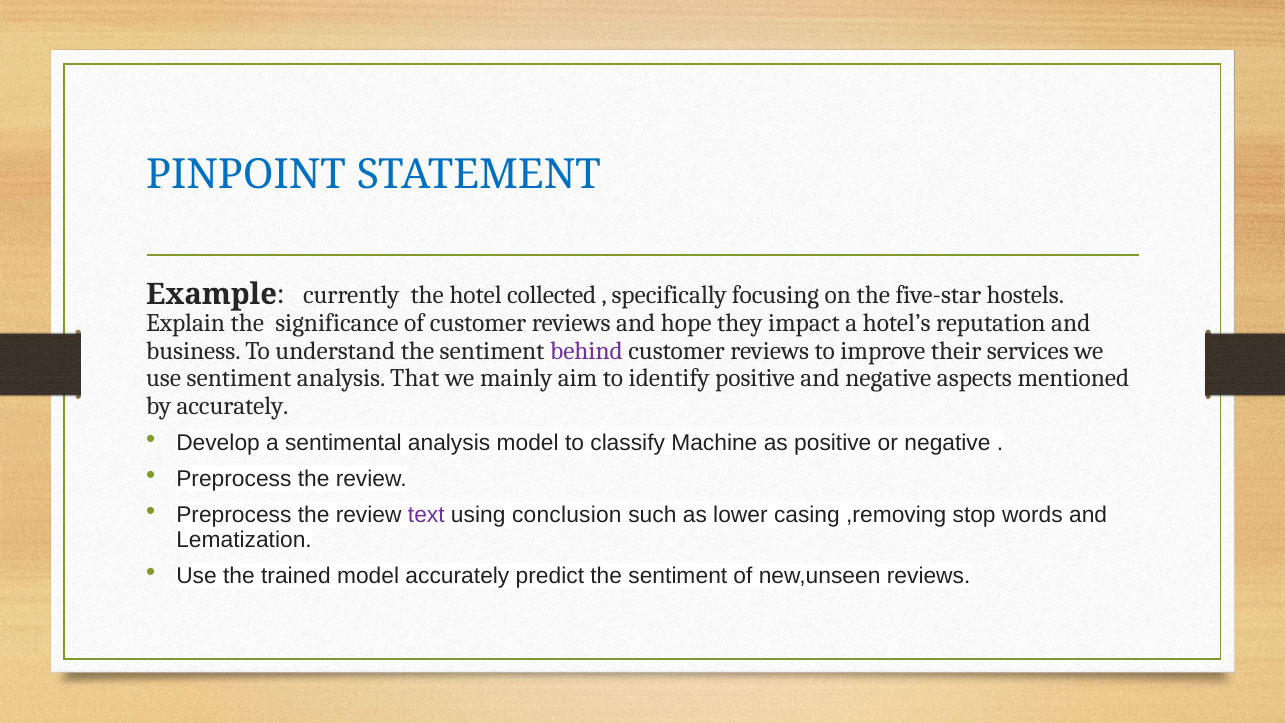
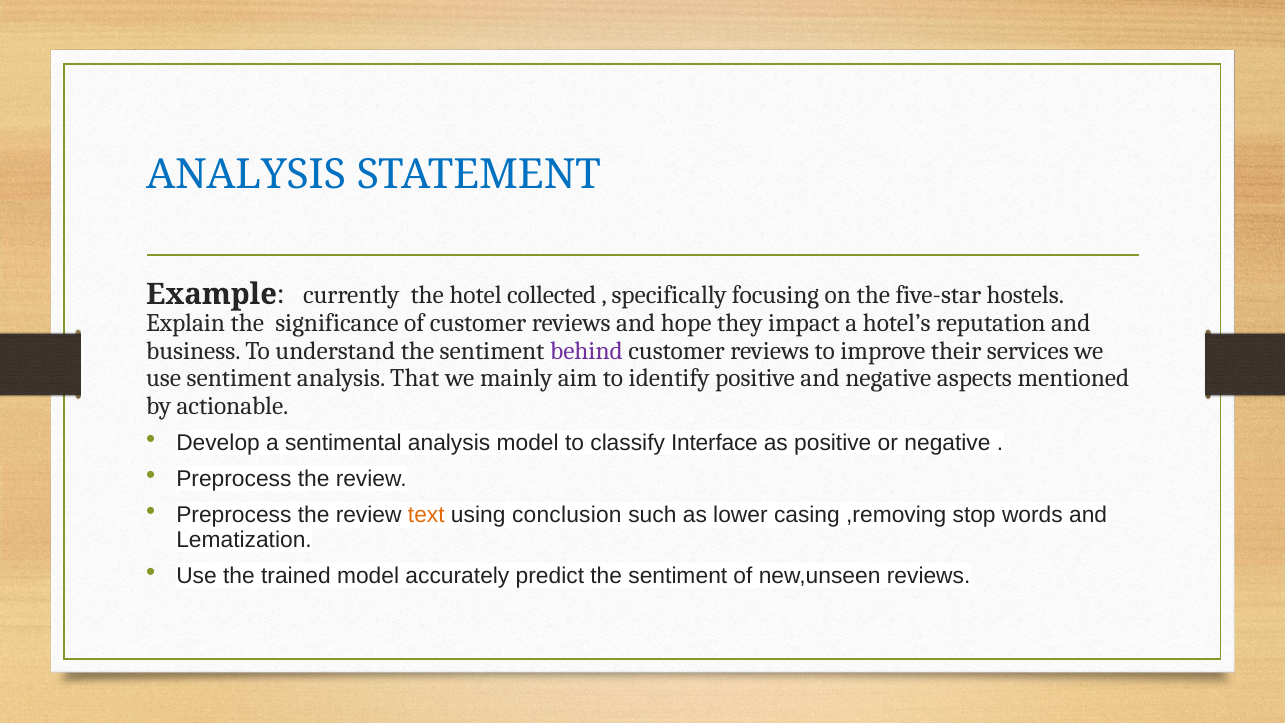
PINPOINT at (246, 175): PINPOINT -> ANALYSIS
by accurately: accurately -> actionable
Machine: Machine -> Interface
text colour: purple -> orange
